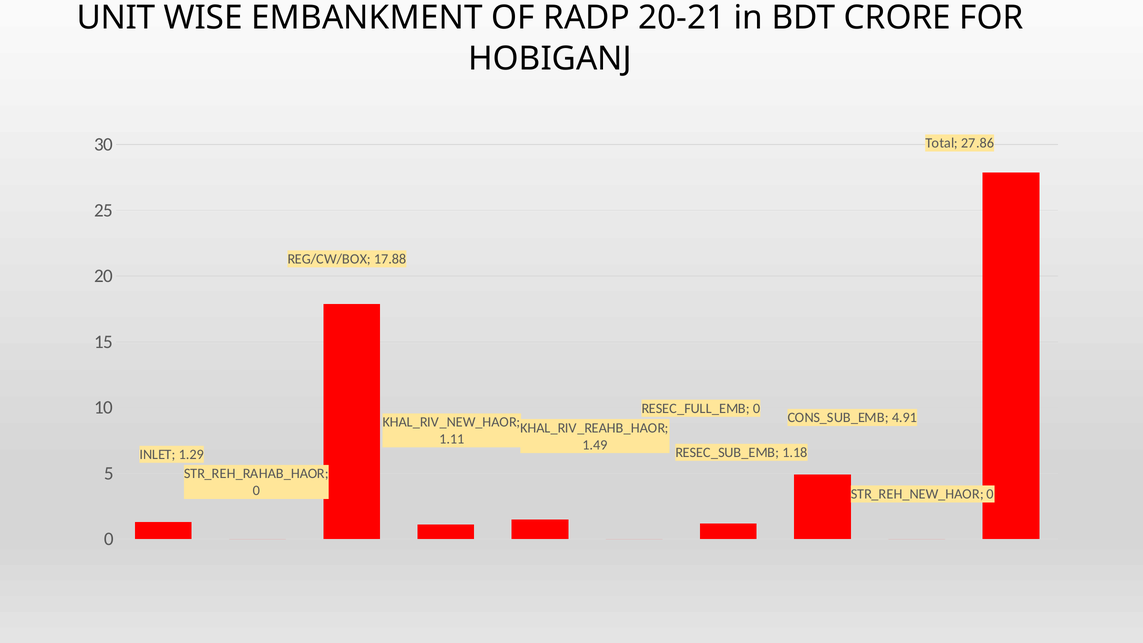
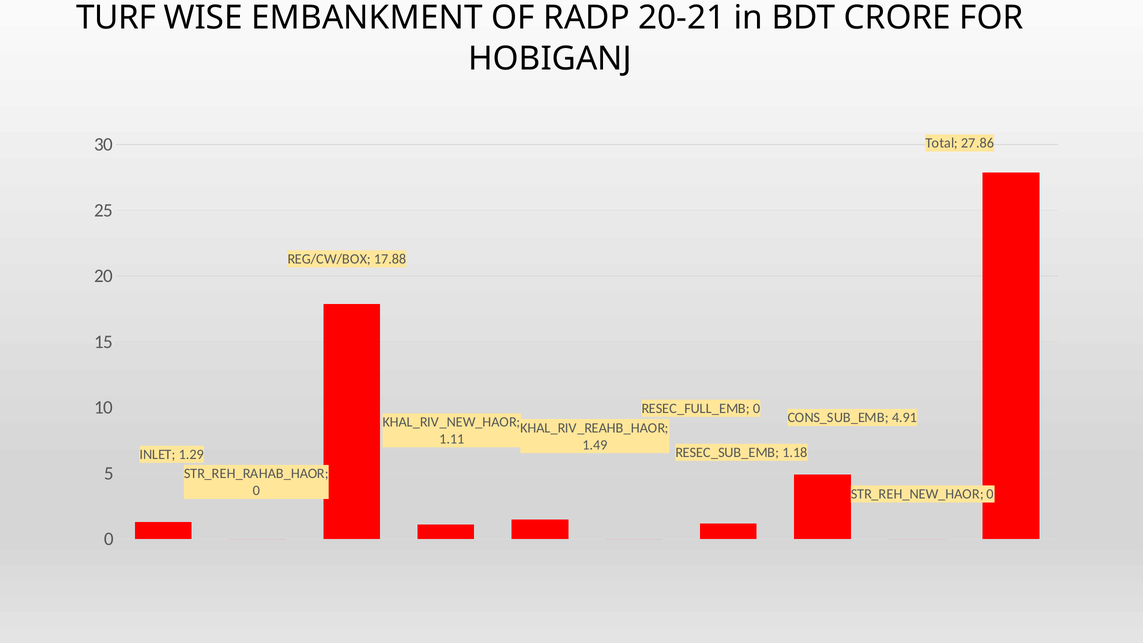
UNIT: UNIT -> TURF
